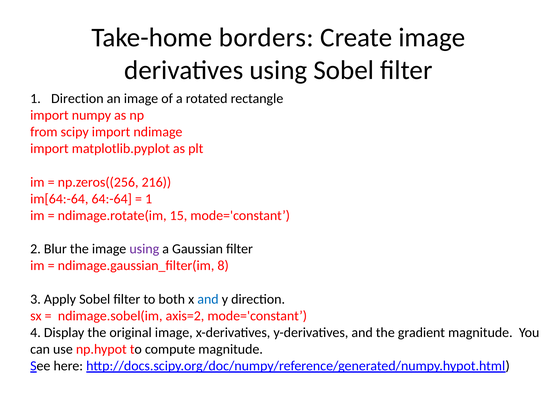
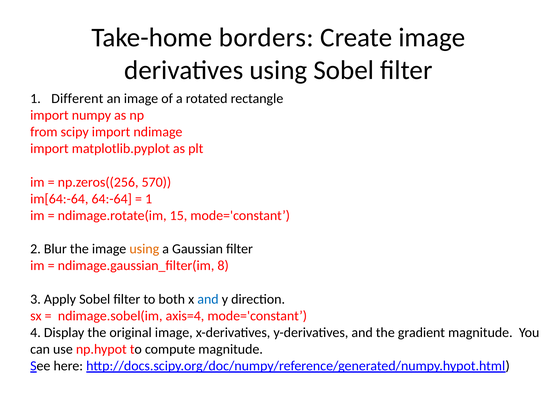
1 Direction: Direction -> Different
216: 216 -> 570
using at (144, 249) colour: purple -> orange
axis=2: axis=2 -> axis=4
